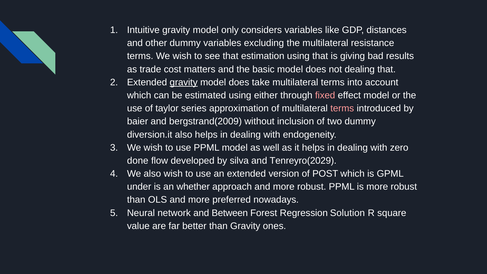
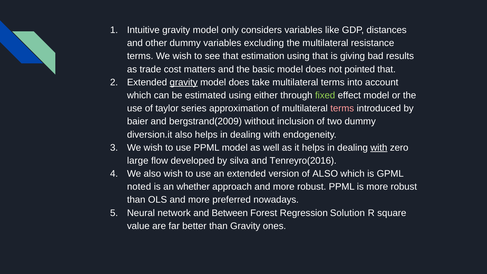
not dealing: dealing -> pointed
fixed colour: pink -> light green
with at (379, 148) underline: none -> present
done: done -> large
Tenreyro(2029: Tenreyro(2029 -> Tenreyro(2016
of POST: POST -> ALSO
under: under -> noted
